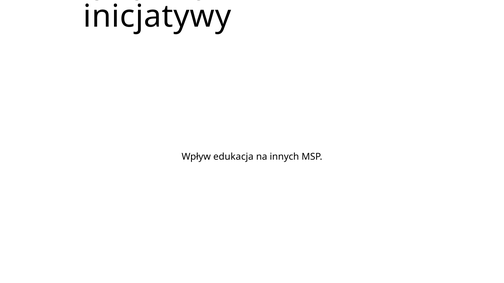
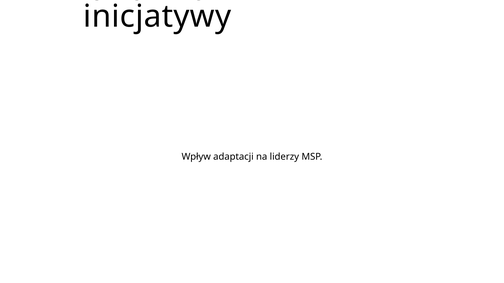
edukacja: edukacja -> adaptacji
innych: innych -> liderzy
